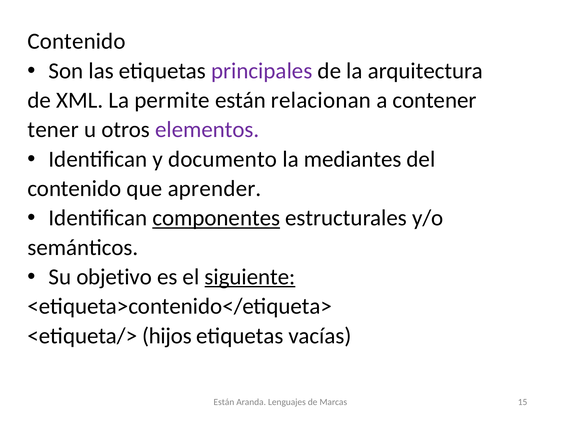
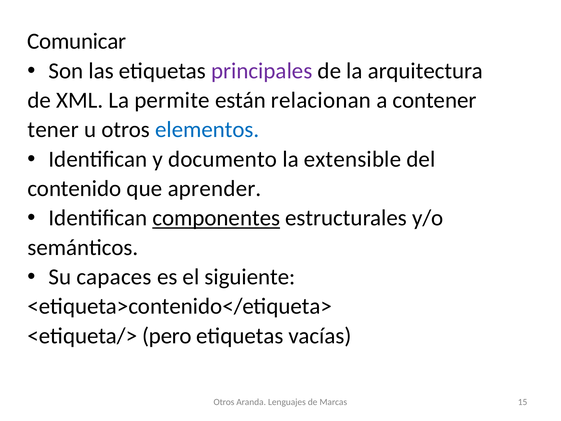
Contenido at (77, 41): Contenido -> Comunicar
elementos colour: purple -> blue
mediantes: mediantes -> extensible
objetivo: objetivo -> capaces
siguiente underline: present -> none
hijos: hijos -> pero
Están at (224, 402): Están -> Otros
